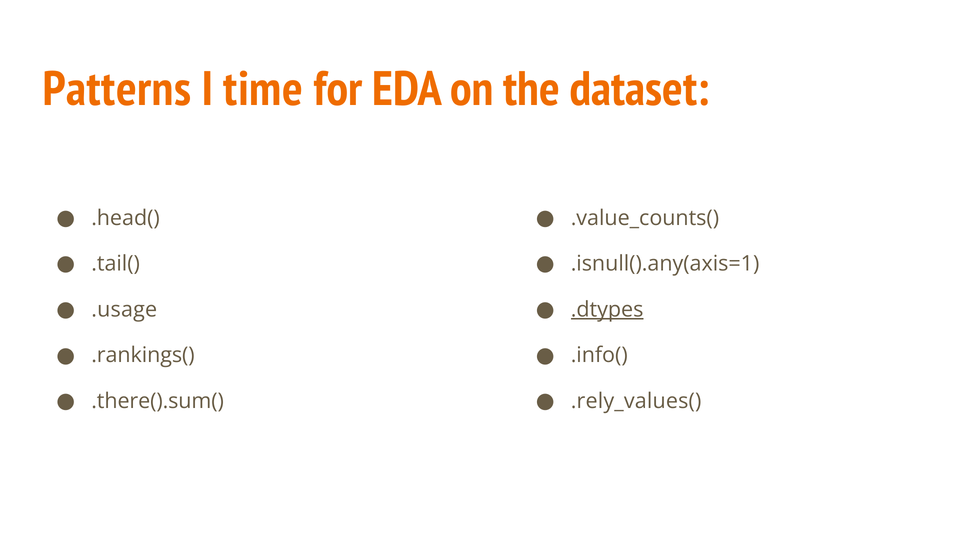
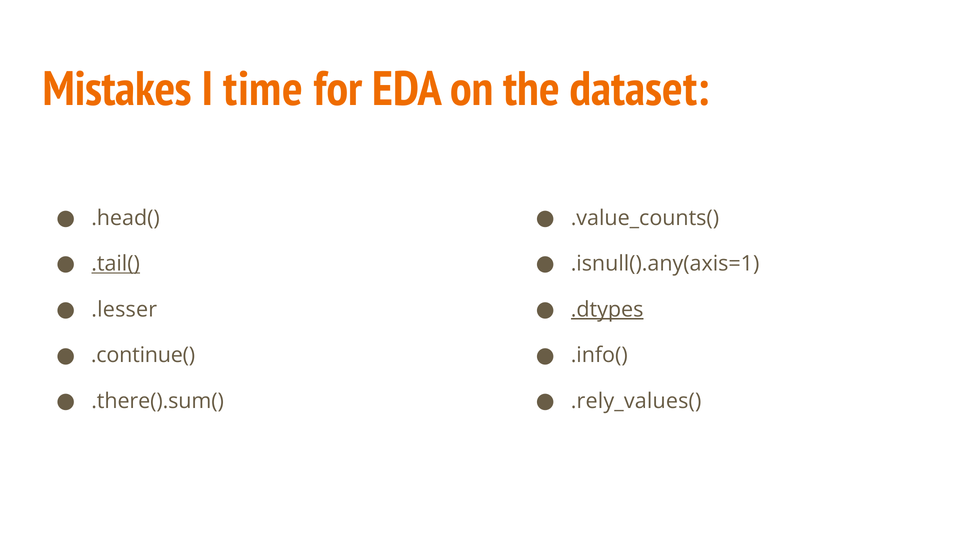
Patterns: Patterns -> Mistakes
.tail( underline: none -> present
.usage: .usage -> .lesser
.rankings(: .rankings( -> .continue(
